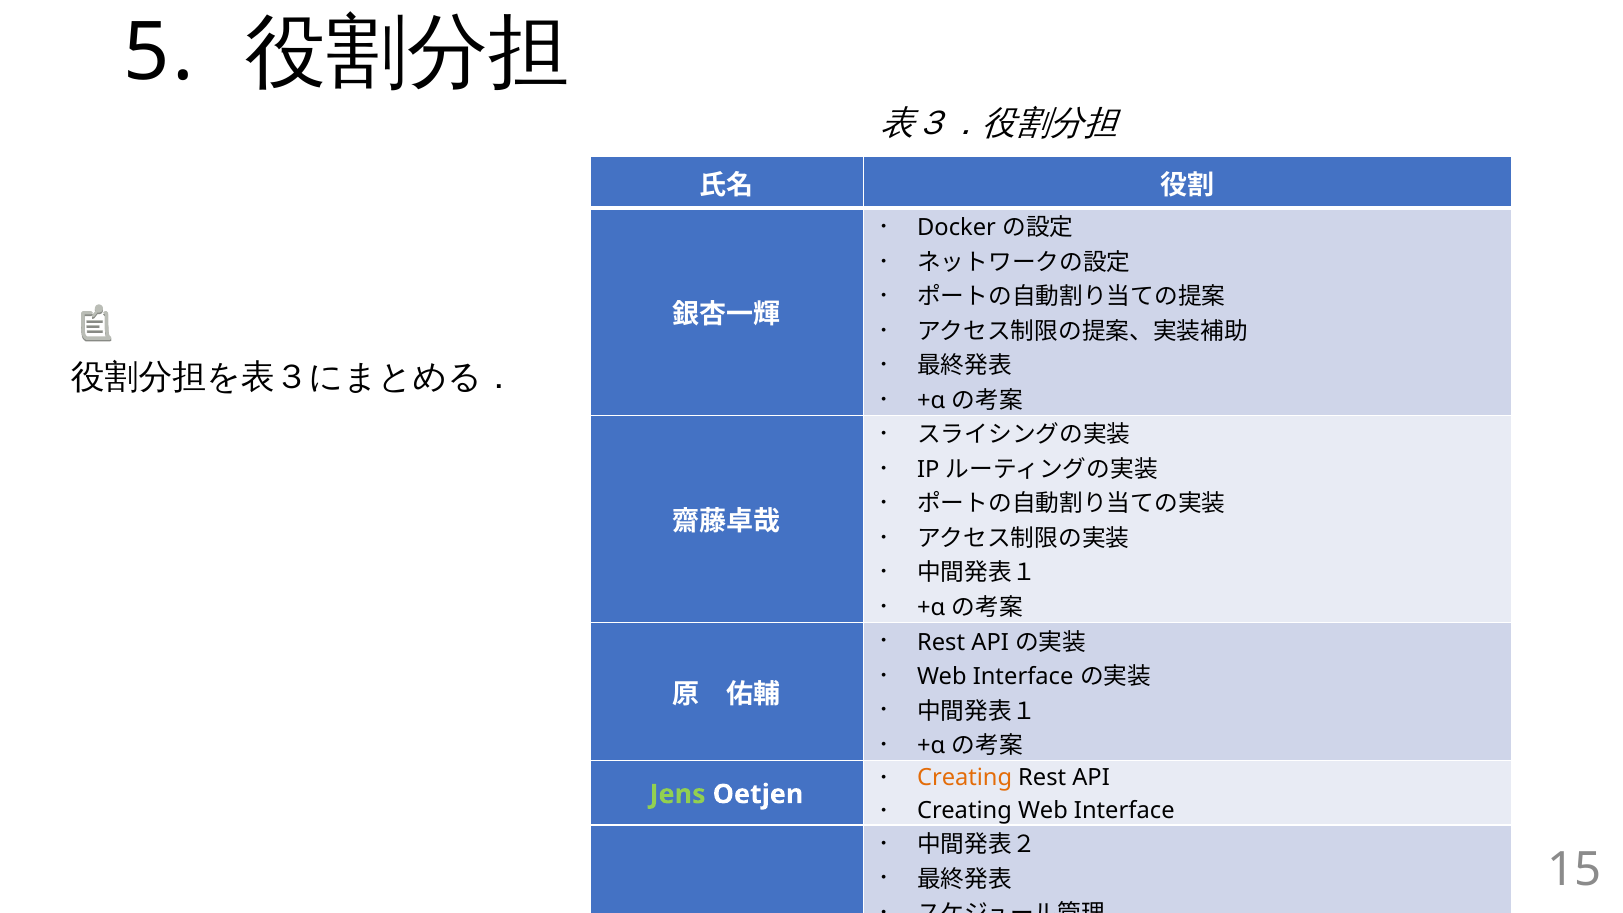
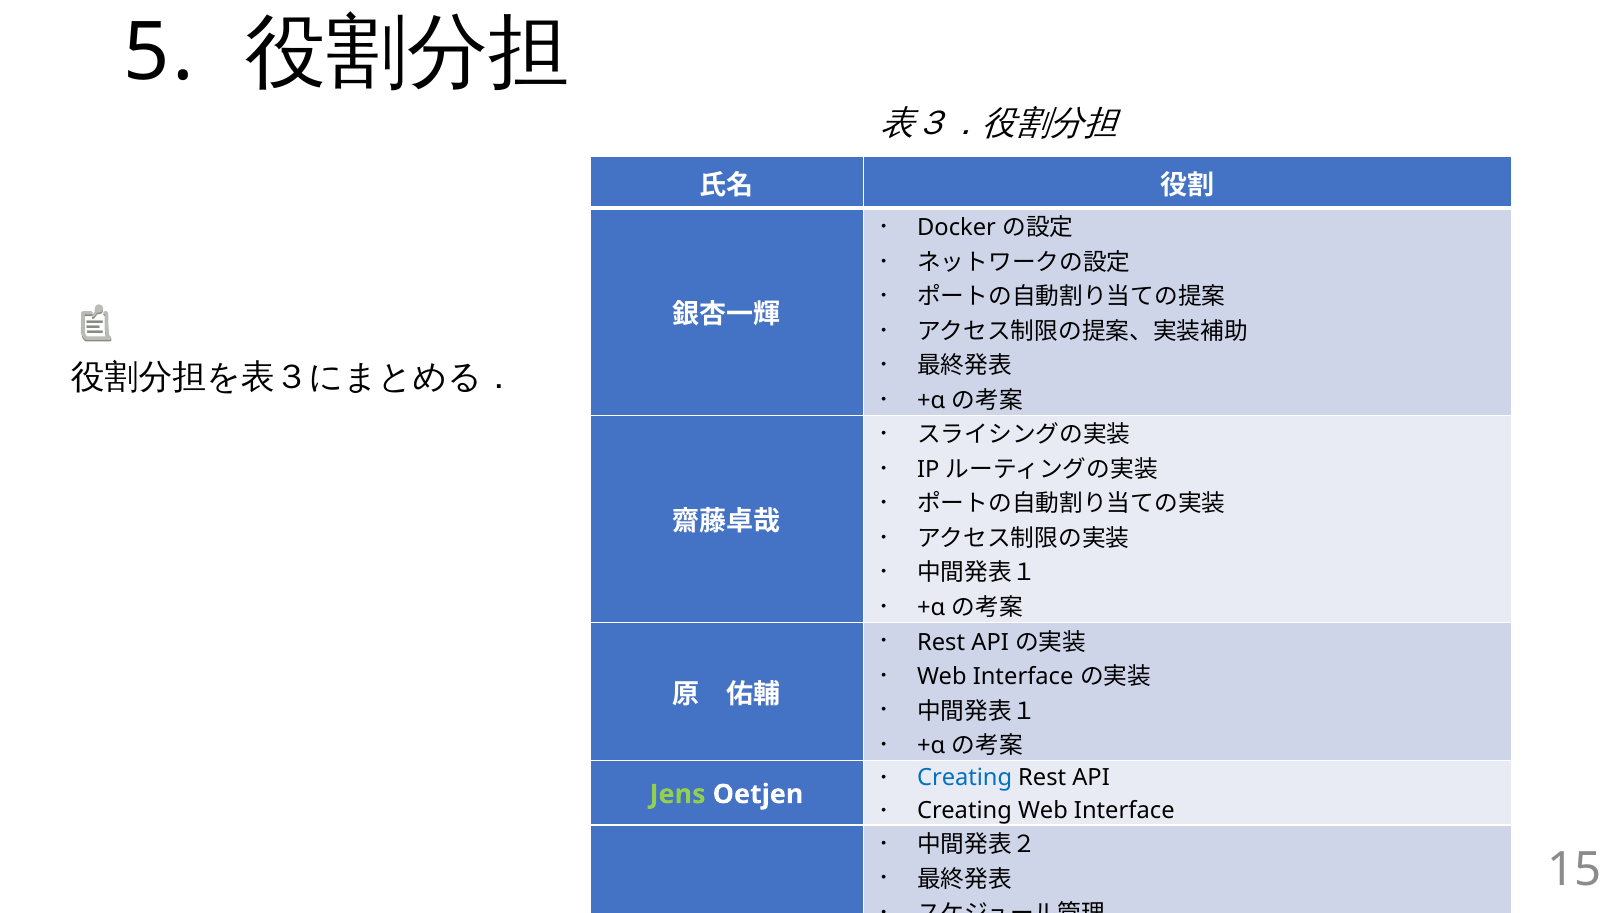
Creating at (965, 778) colour: orange -> blue
